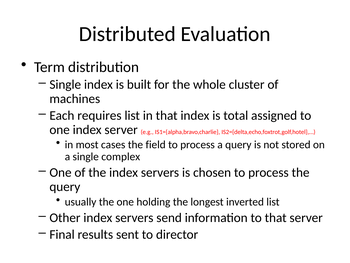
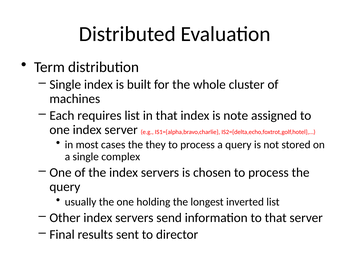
total: total -> note
field: field -> they
